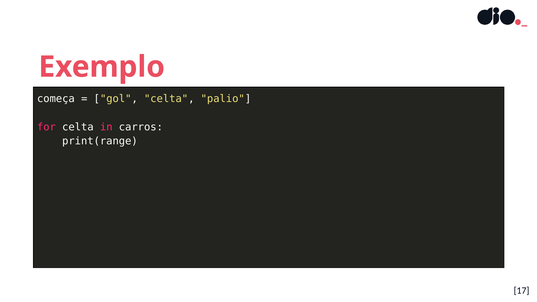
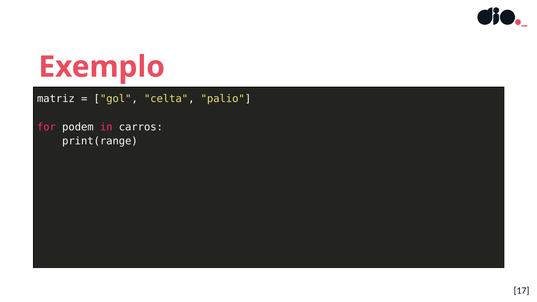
começa: começa -> matriz
for celta: celta -> podem
